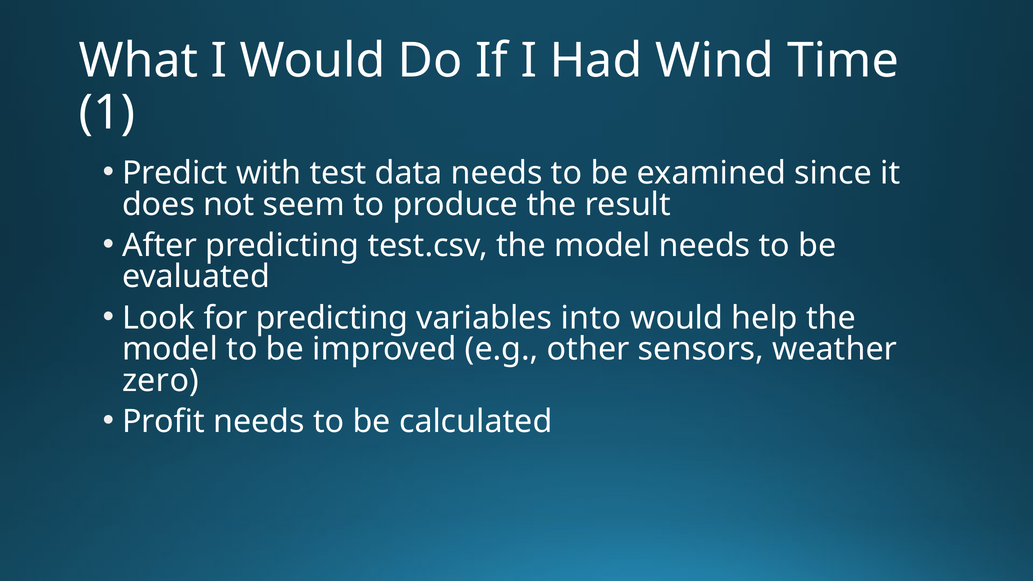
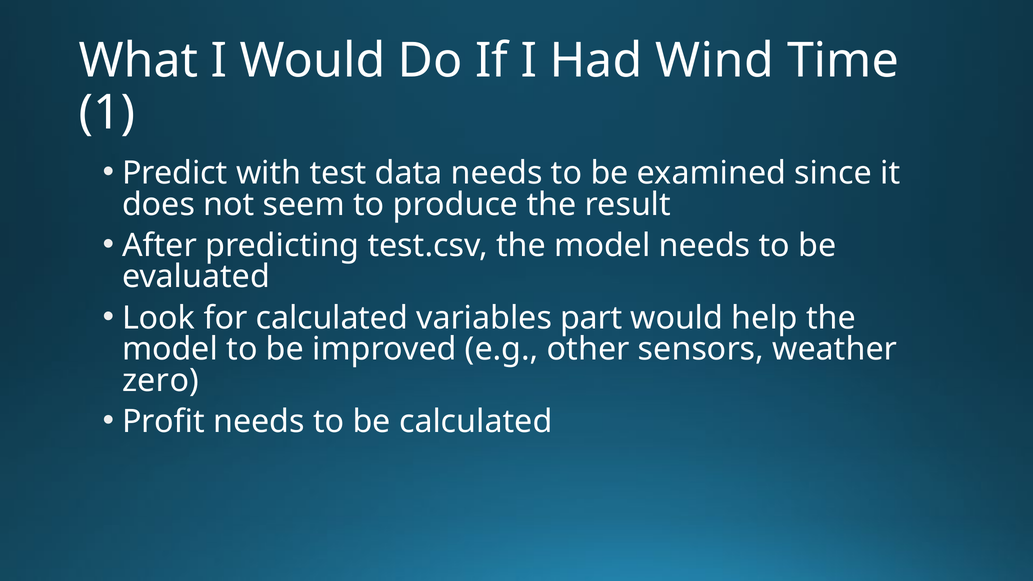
for predicting: predicting -> calculated
into: into -> part
